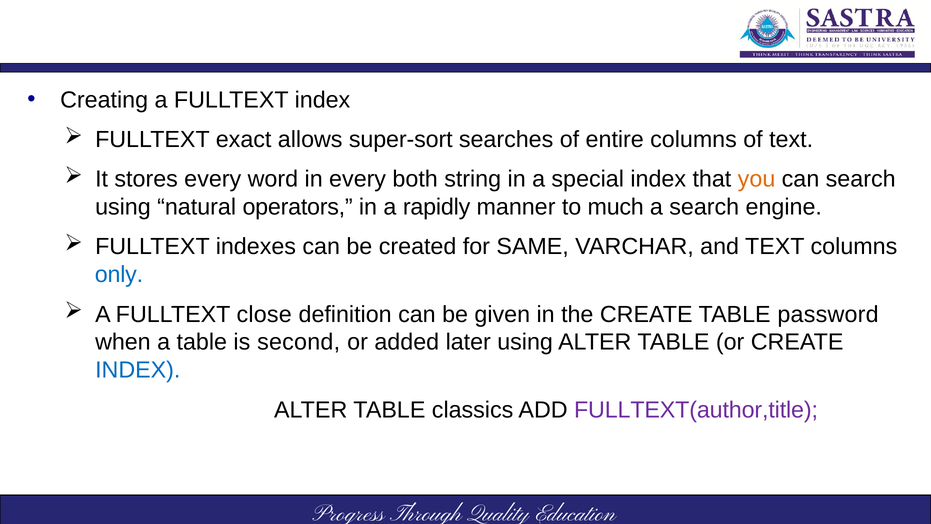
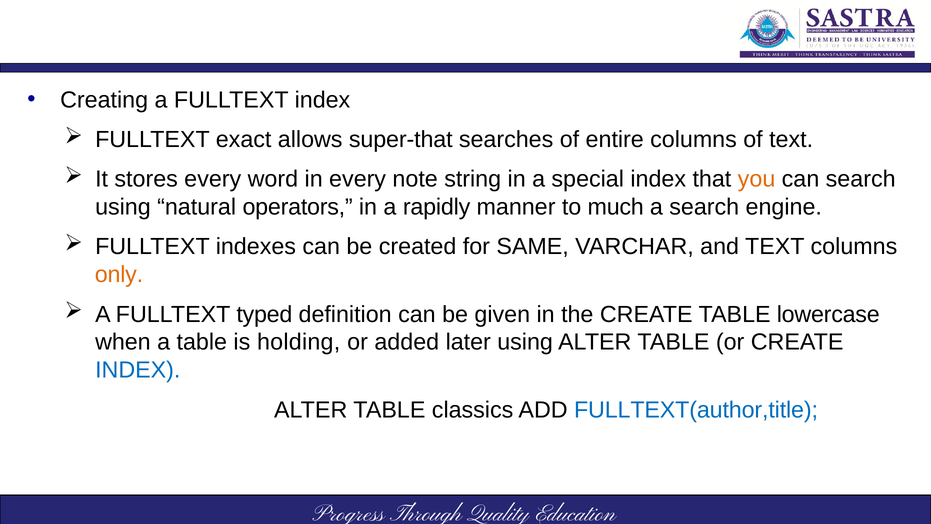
super-sort: super-sort -> super-that
both: both -> note
only colour: blue -> orange
close: close -> typed
password: password -> lowercase
second: second -> holding
FULLTEXT(author,title colour: purple -> blue
